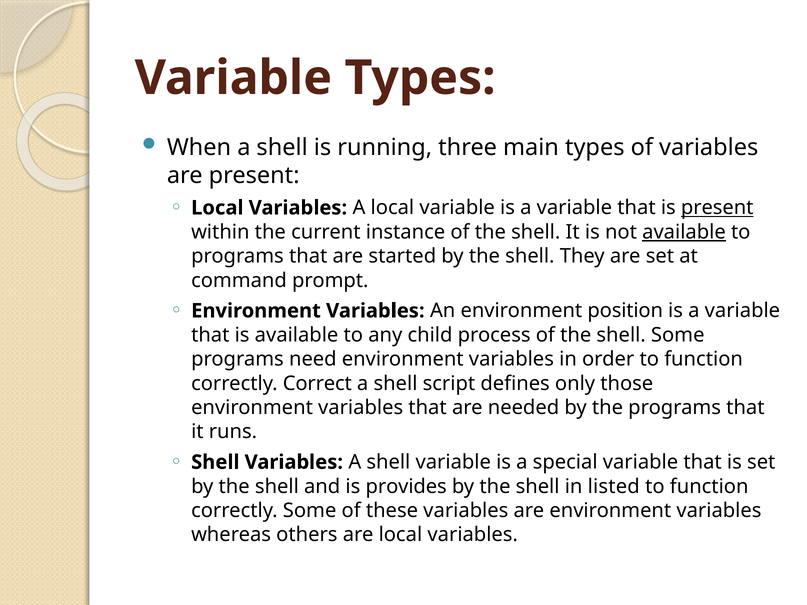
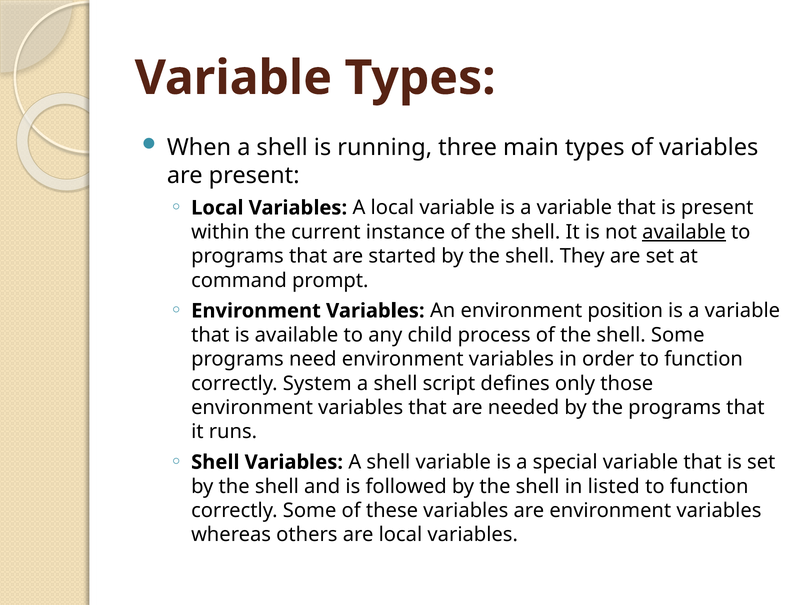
present at (717, 208) underline: present -> none
Correct: Correct -> System
provides: provides -> followed
